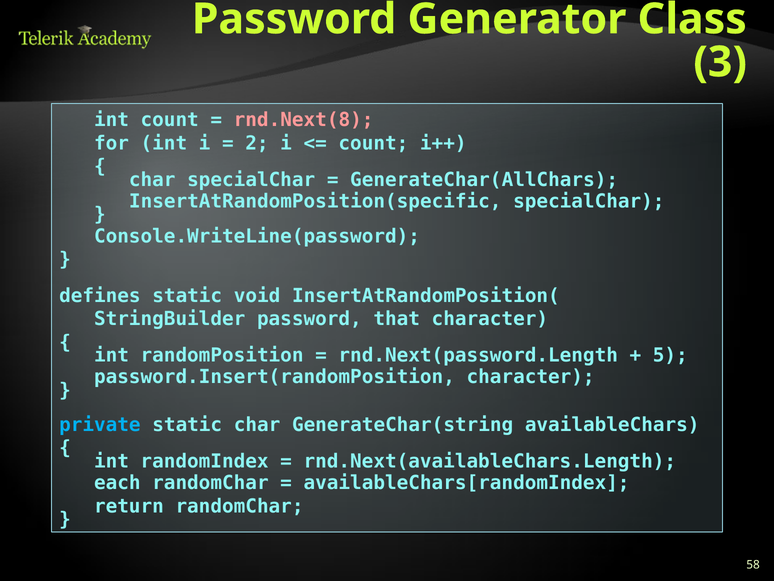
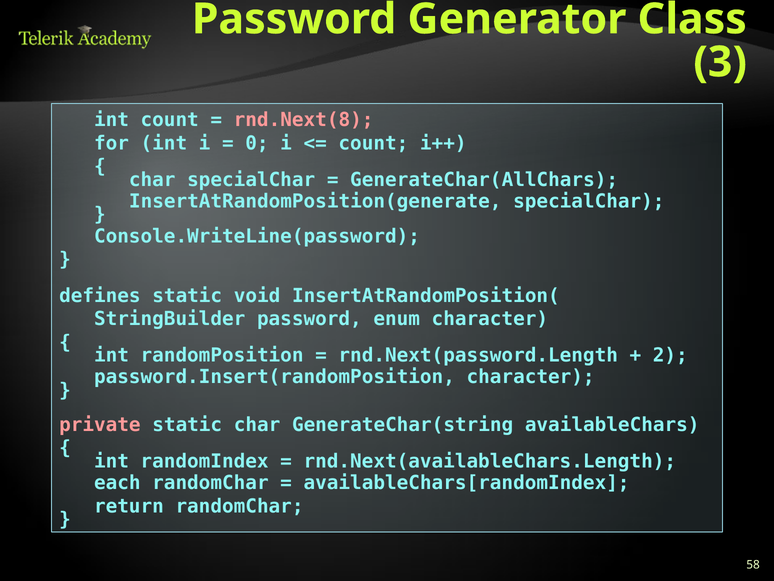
2: 2 -> 0
InsertAtRandomPosition(specific: InsertAtRandomPosition(specific -> InsertAtRandomPosition(generate
that: that -> enum
5: 5 -> 2
private colour: light blue -> pink
